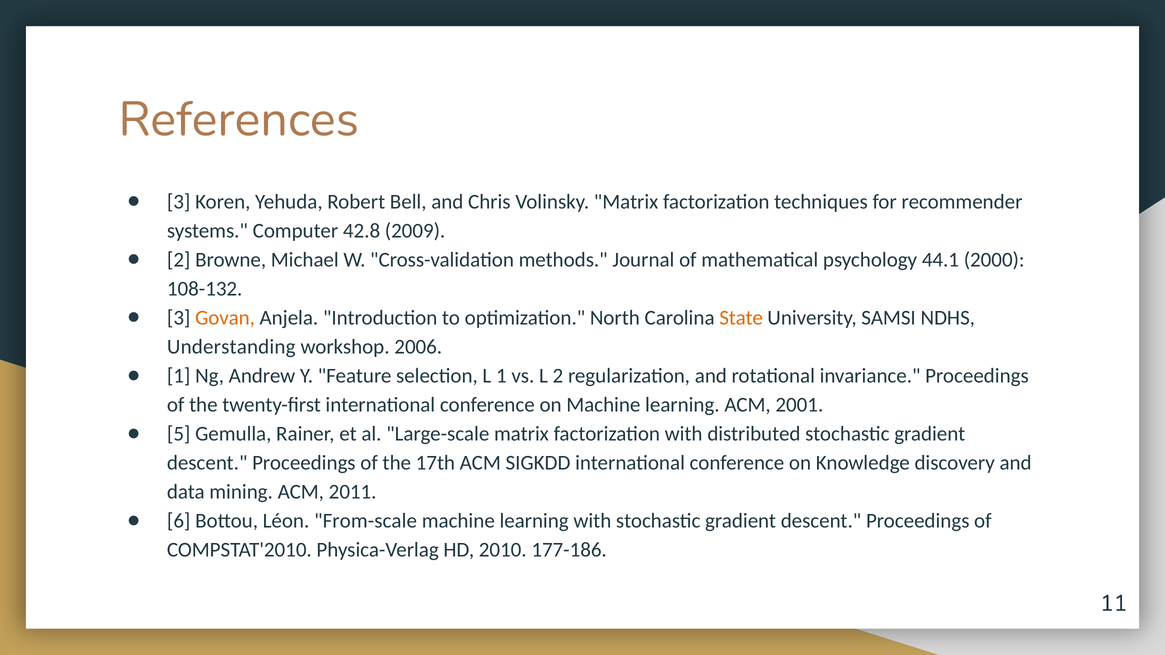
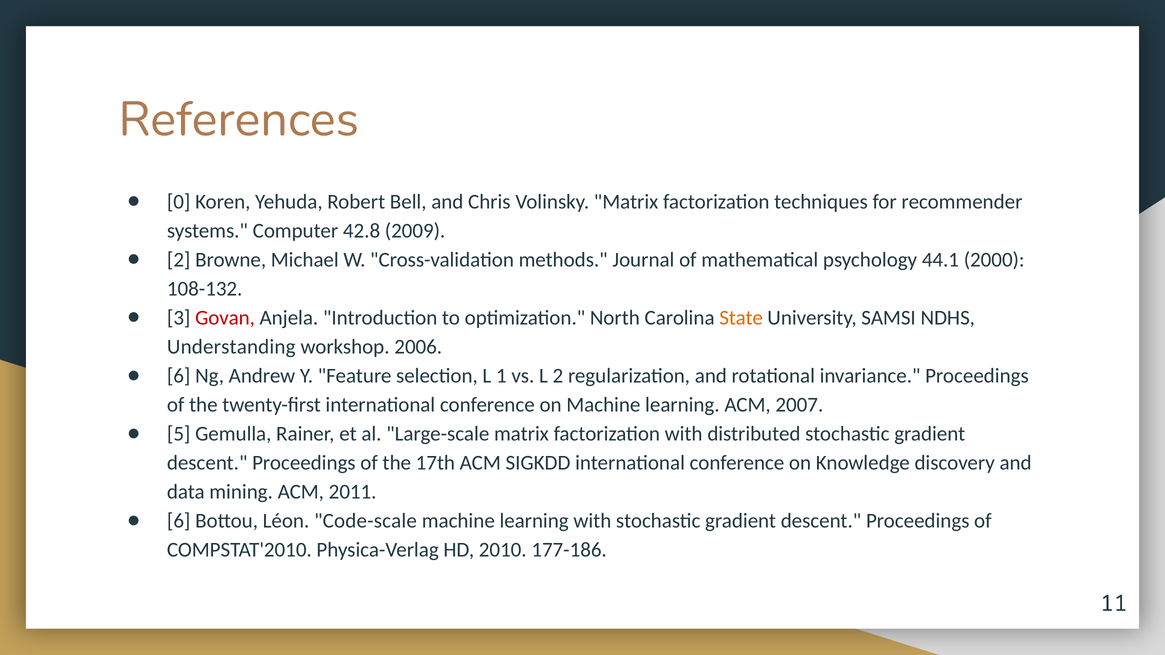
3 at (179, 202): 3 -> 0
Govan colour: orange -> red
1 at (179, 376): 1 -> 6
2001: 2001 -> 2007
From-scale: From-scale -> Code-scale
